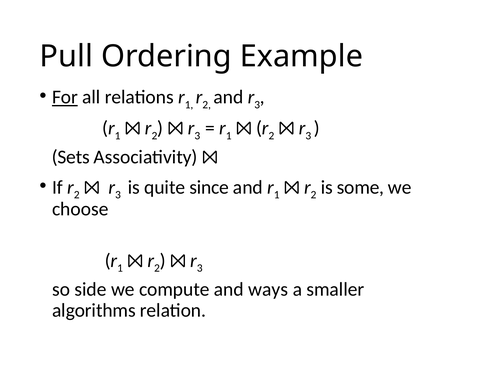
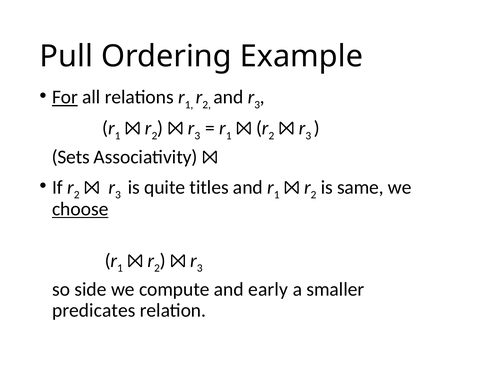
since: since -> titles
some: some -> same
choose underline: none -> present
ways: ways -> early
algorithms: algorithms -> predicates
